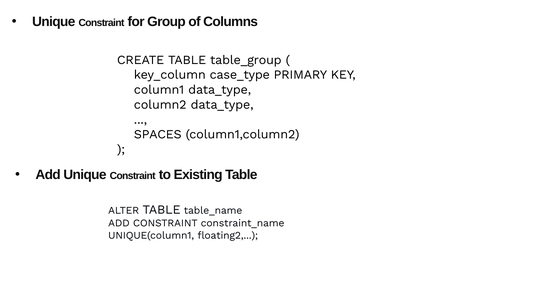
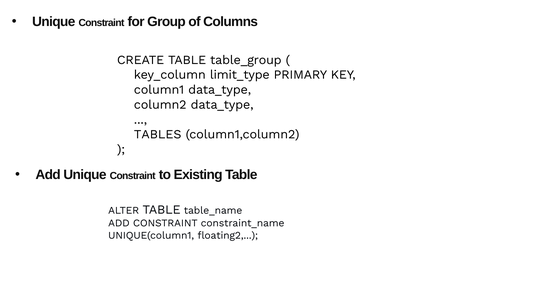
case_type: case_type -> limit_type
SPACES: SPACES -> TABLES
